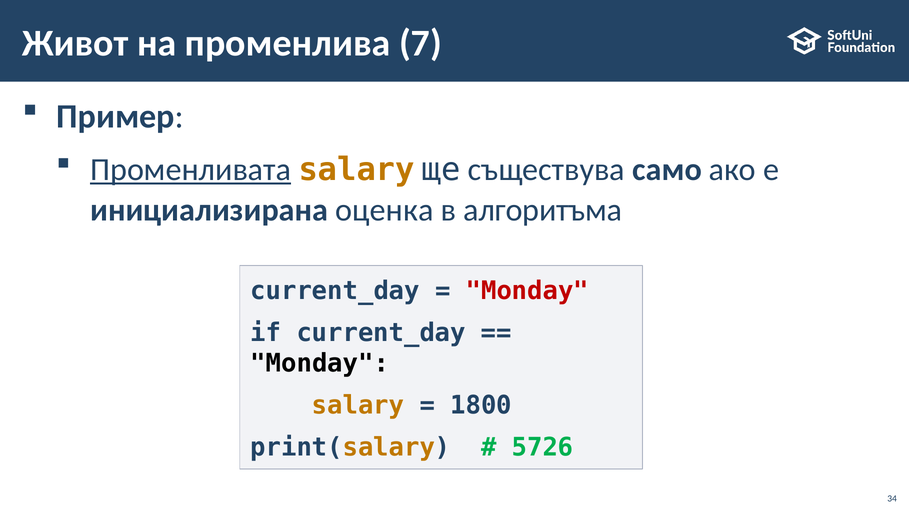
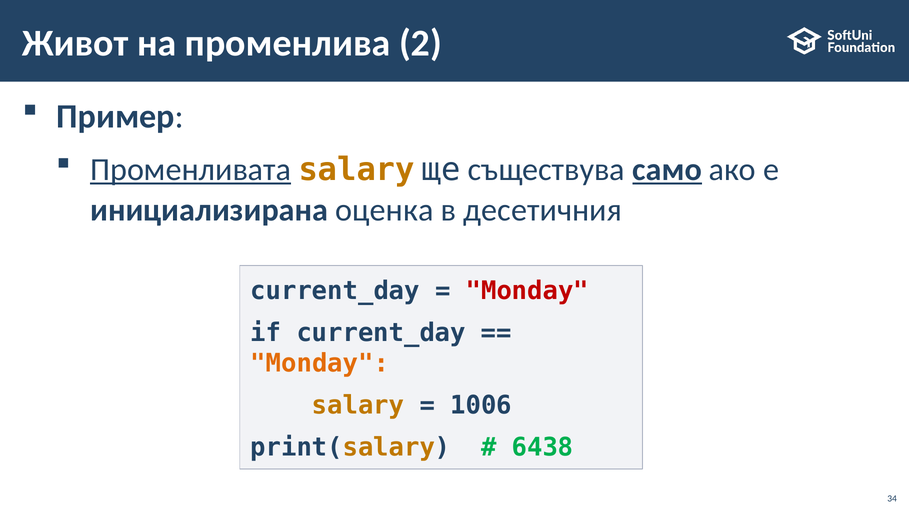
7: 7 -> 2
само underline: none -> present
алгоритъма: алгоритъма -> десетичния
Monday at (320, 364) colour: black -> orange
1800: 1800 -> 1006
5726: 5726 -> 6438
